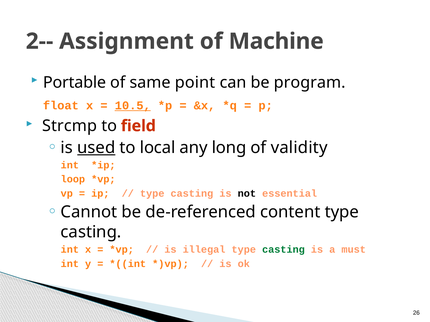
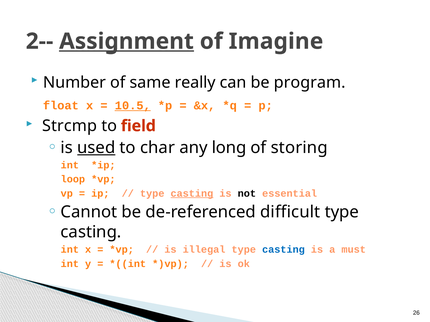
Assignment underline: none -> present
Machine: Machine -> Imagine
Portable: Portable -> Number
point: point -> really
local: local -> char
validity: validity -> storing
casting at (192, 194) underline: none -> present
content: content -> difficult
casting at (283, 250) colour: green -> blue
